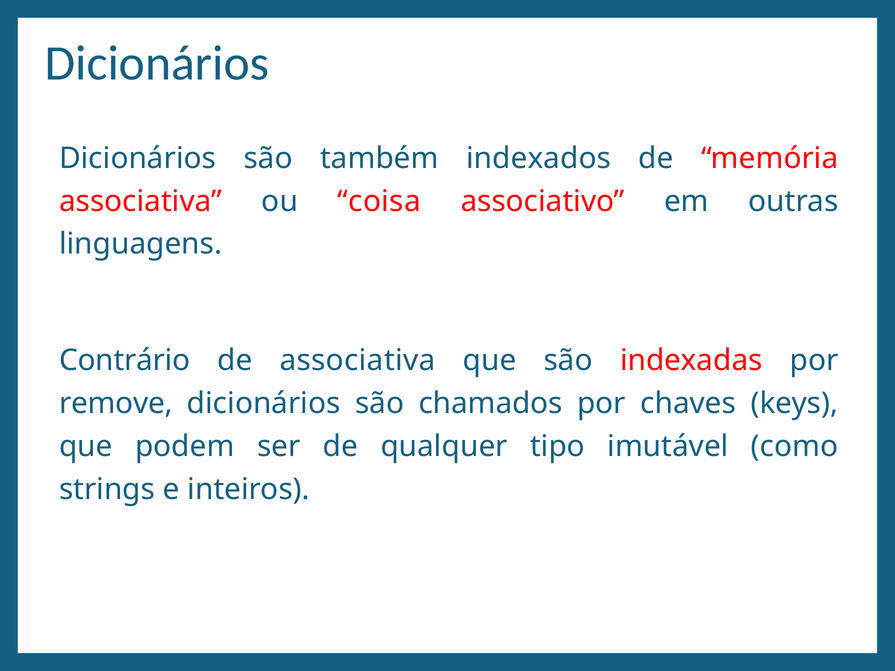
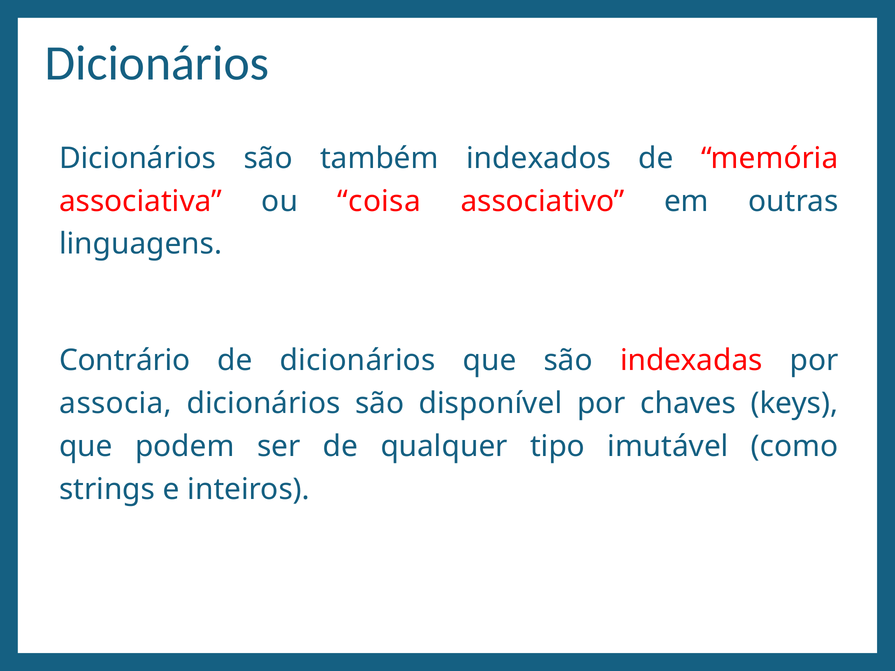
de associativa: associativa -> dicionários
remove: remove -> associa
chamados: chamados -> disponível
